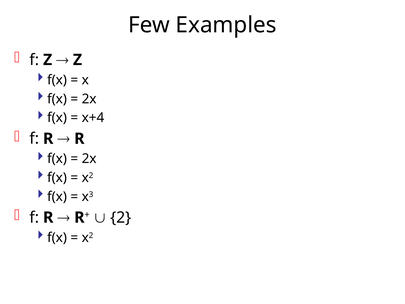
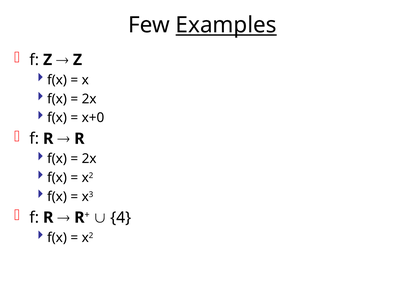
Examples underline: none -> present
x+4: x+4 -> x+0
2: 2 -> 4
